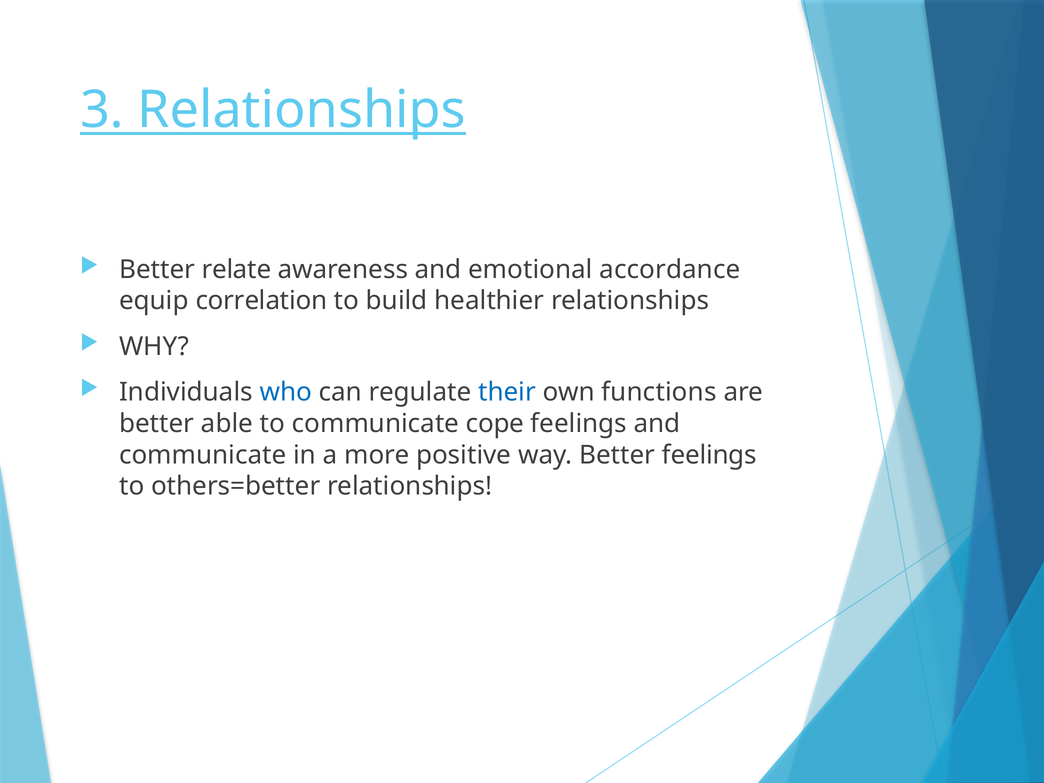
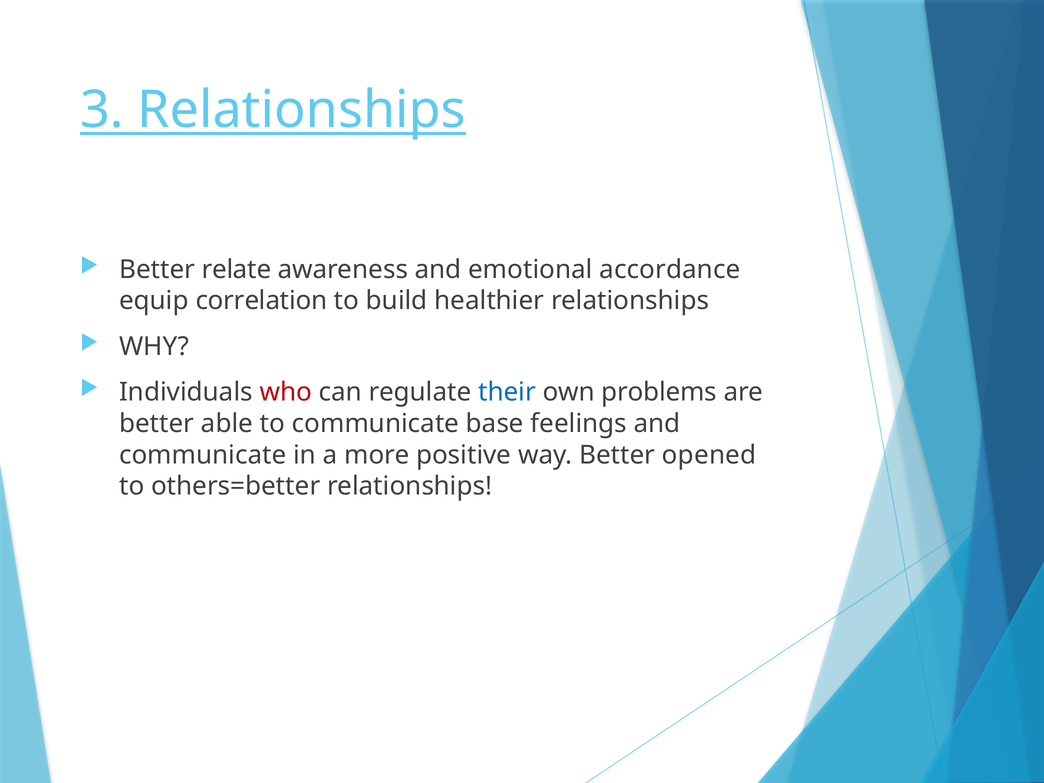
who colour: blue -> red
functions: functions -> problems
cope: cope -> base
Better feelings: feelings -> opened
